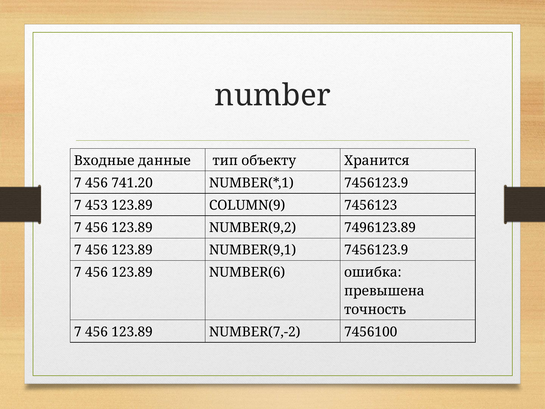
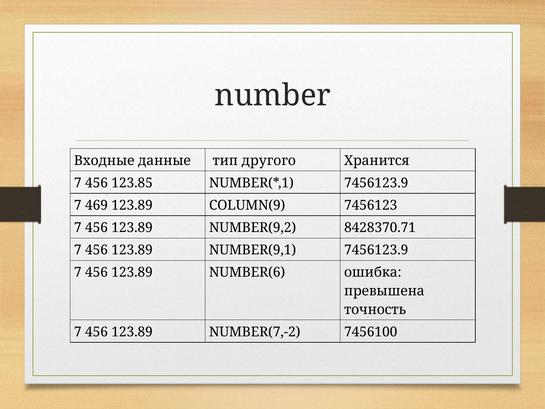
объекту: объекту -> другого
741.20: 741.20 -> 123.85
453: 453 -> 469
7496123.89: 7496123.89 -> 8428370.71
